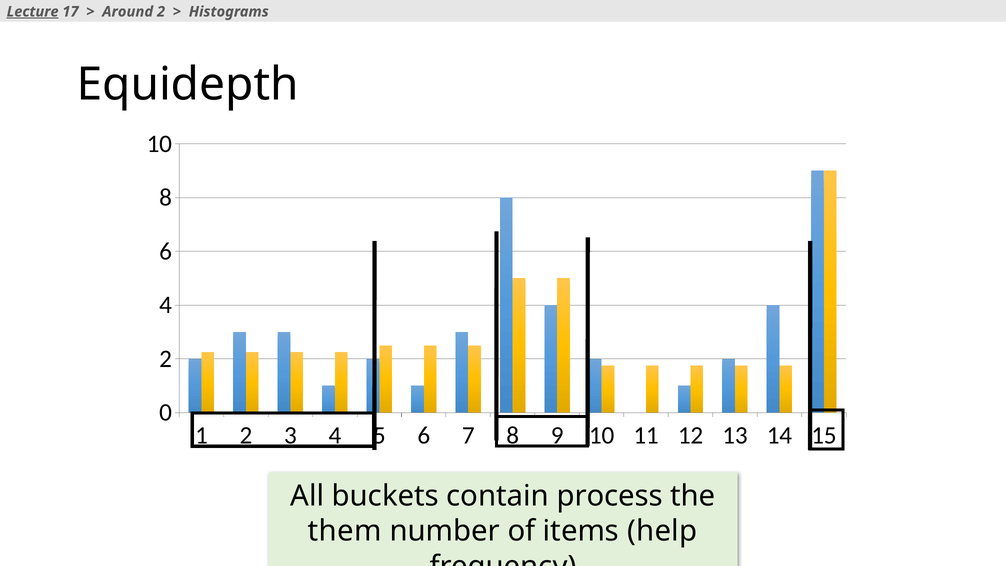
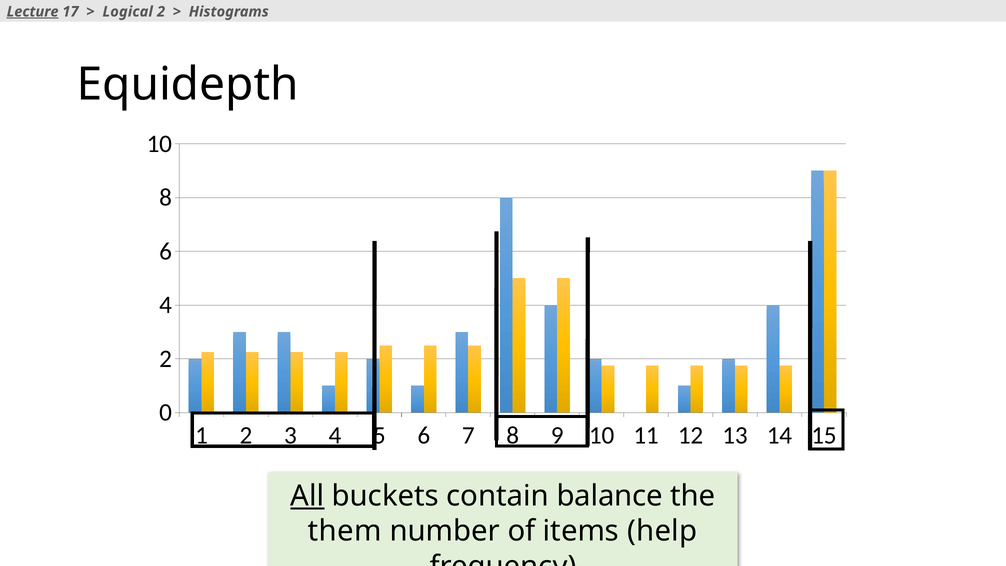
Around: Around -> Logical
All underline: none -> present
process: process -> balance
